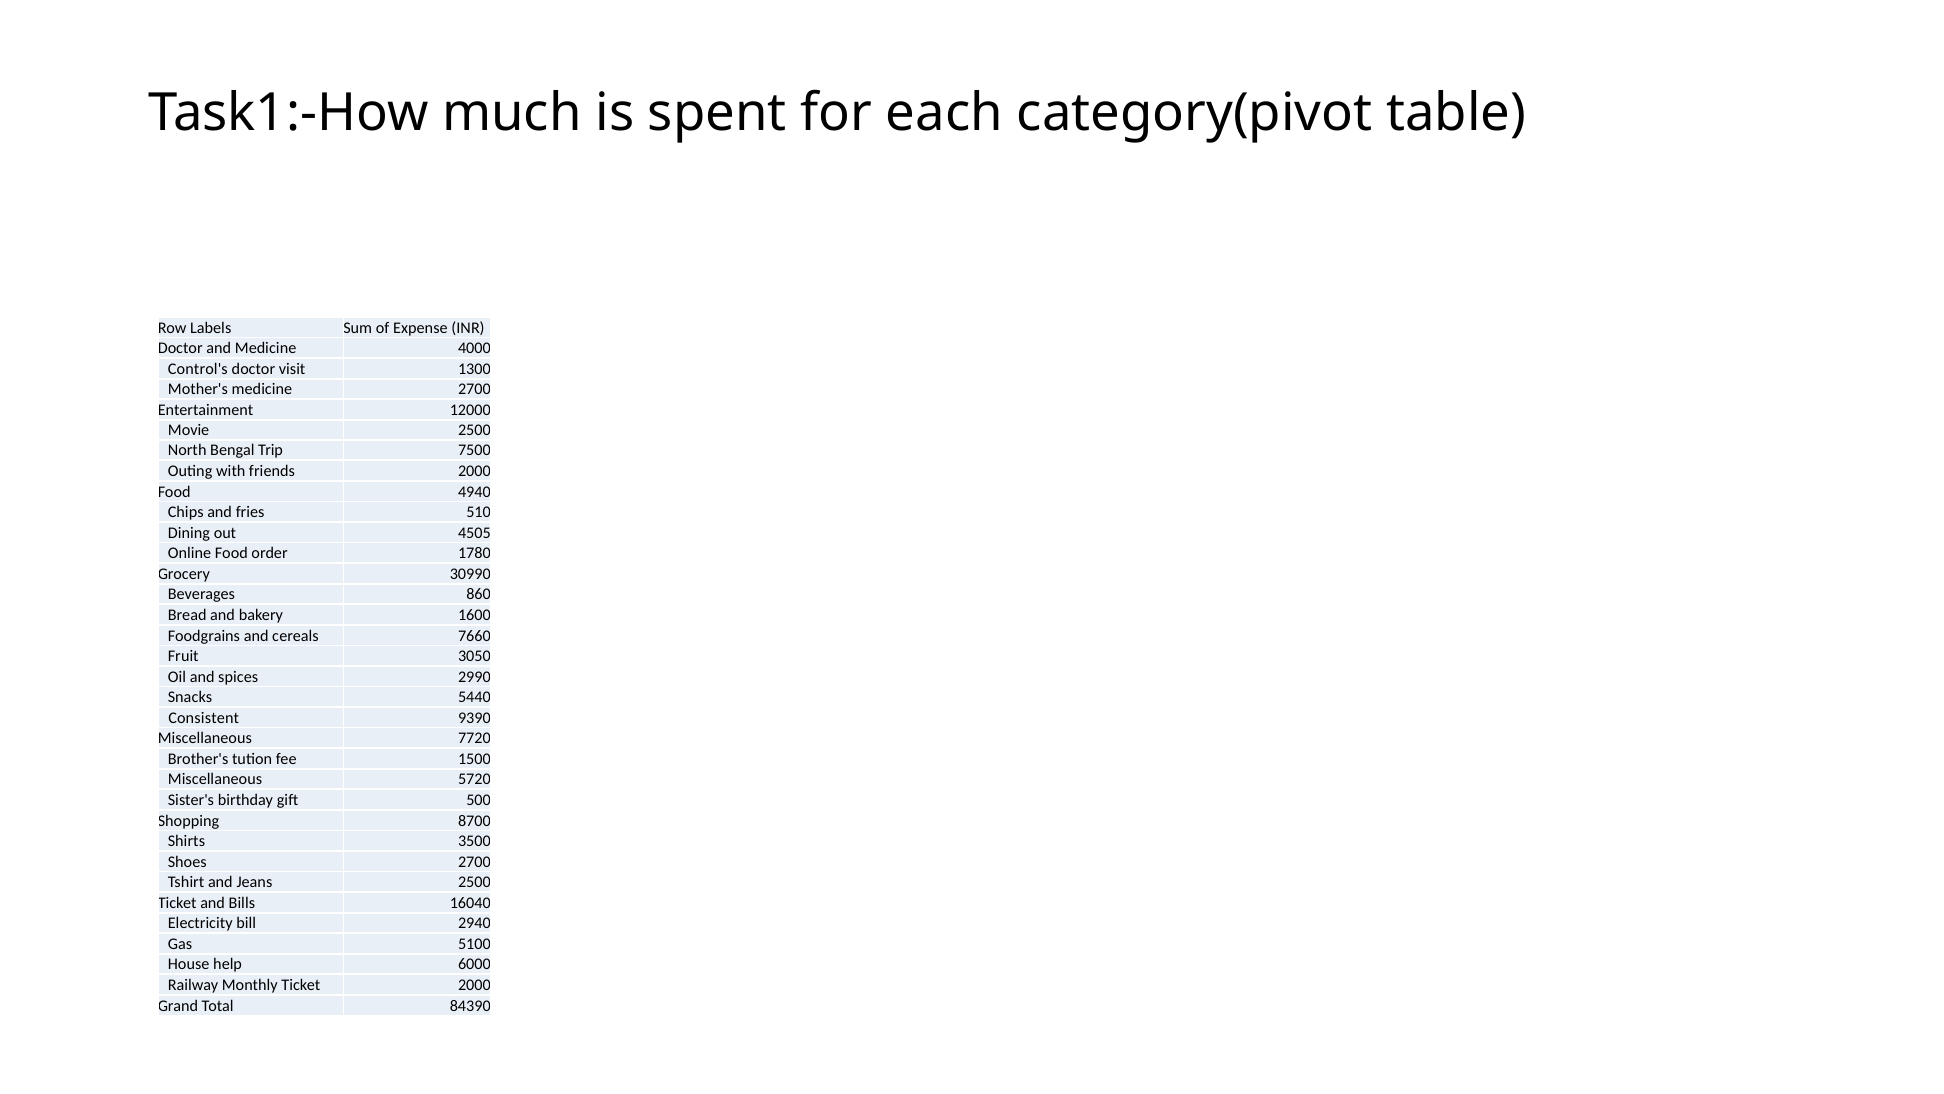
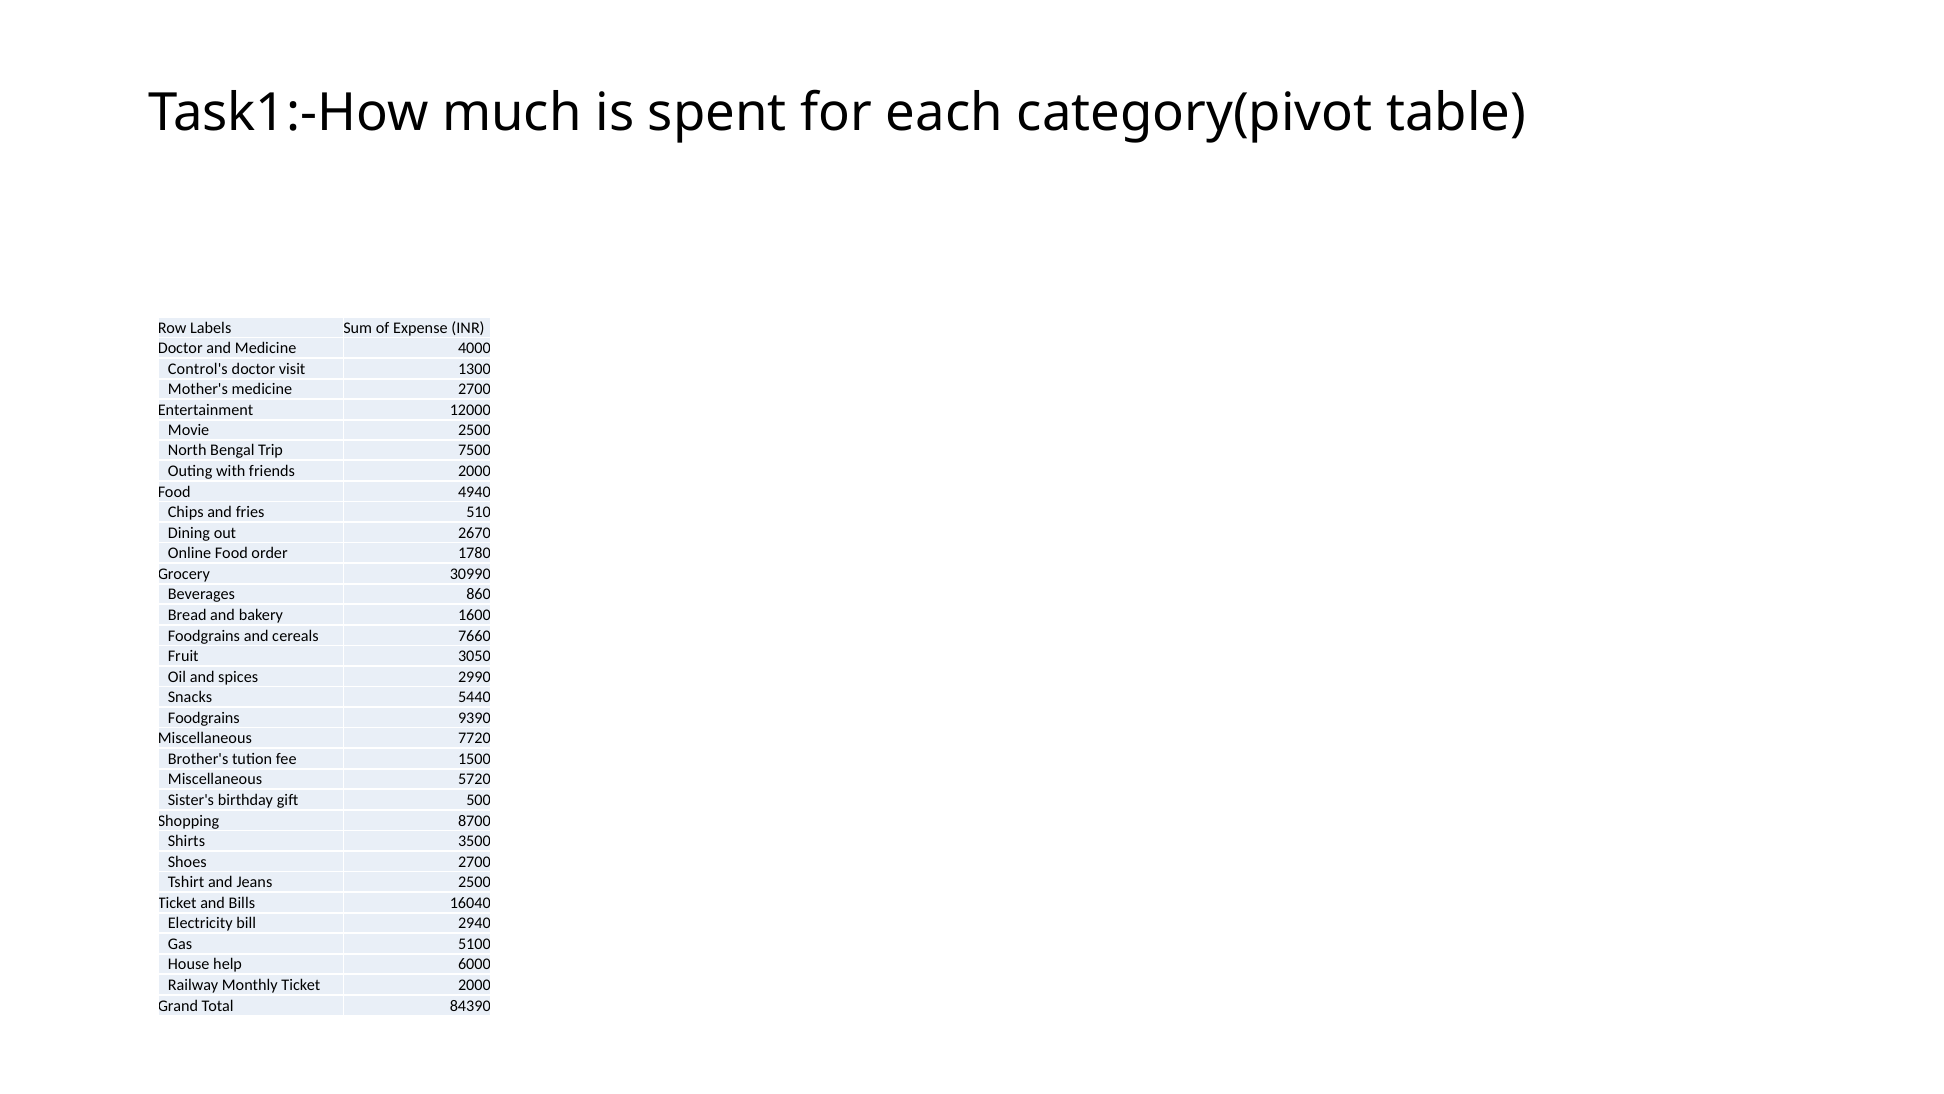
4505: 4505 -> 2670
Consistent at (204, 718): Consistent -> Foodgrains
